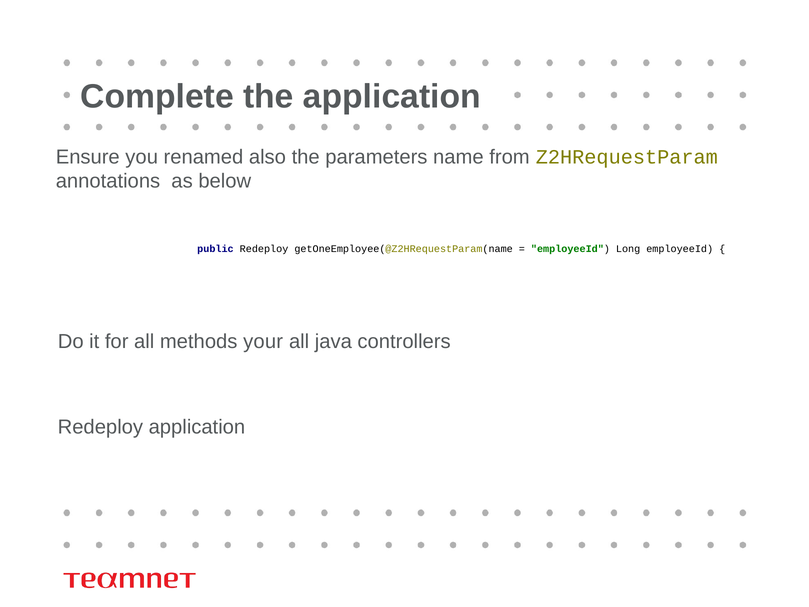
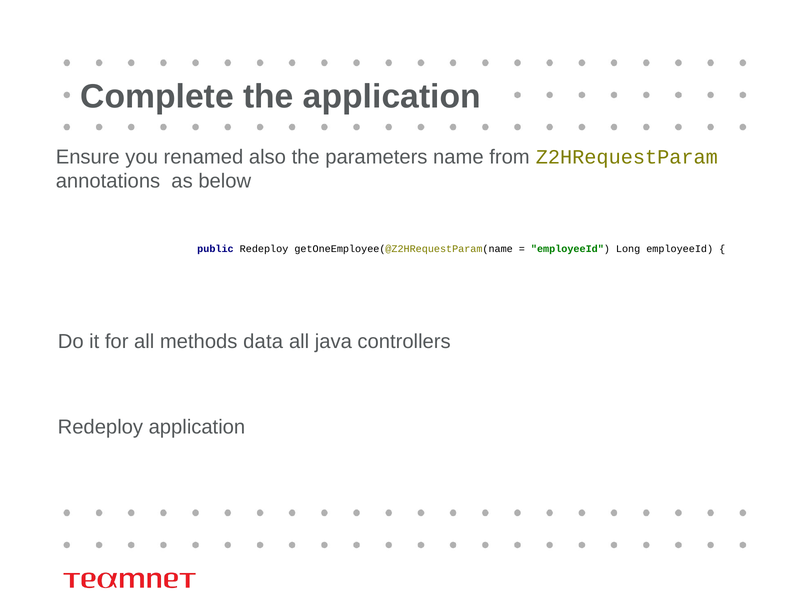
your: your -> data
